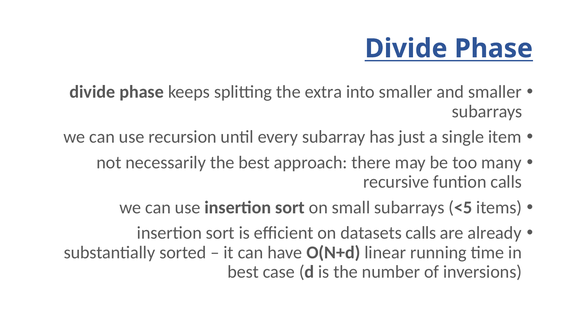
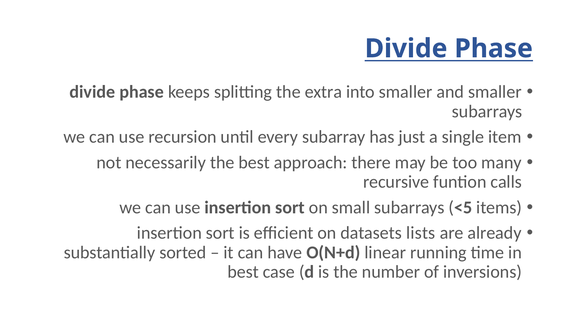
datasets calls: calls -> lists
